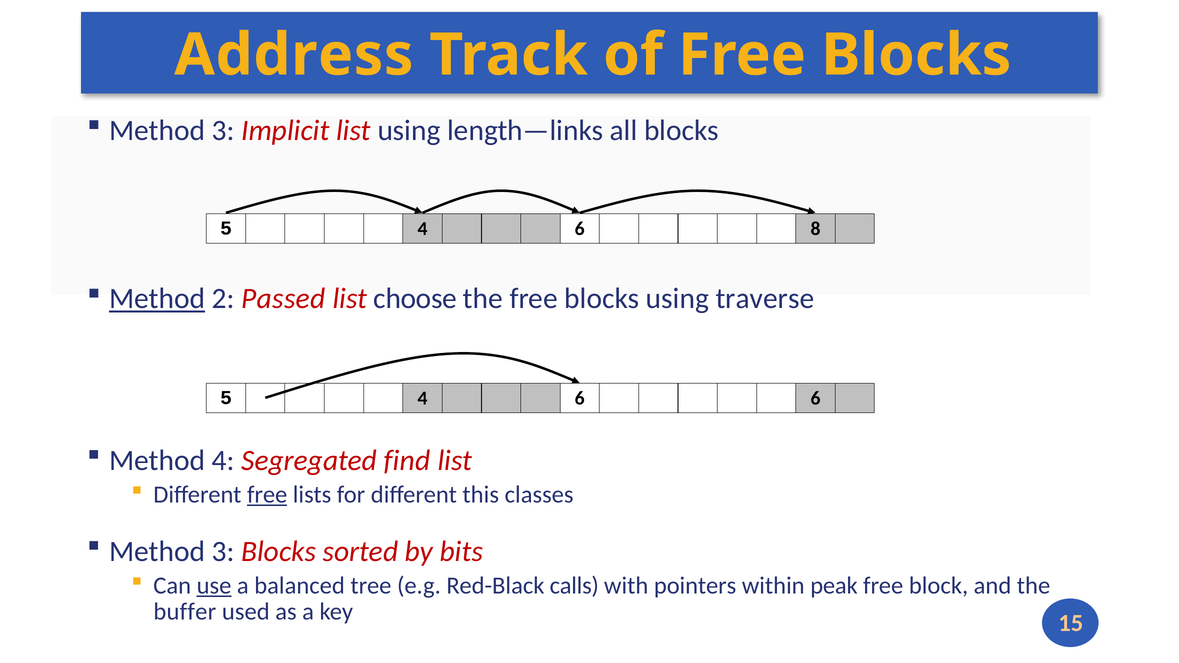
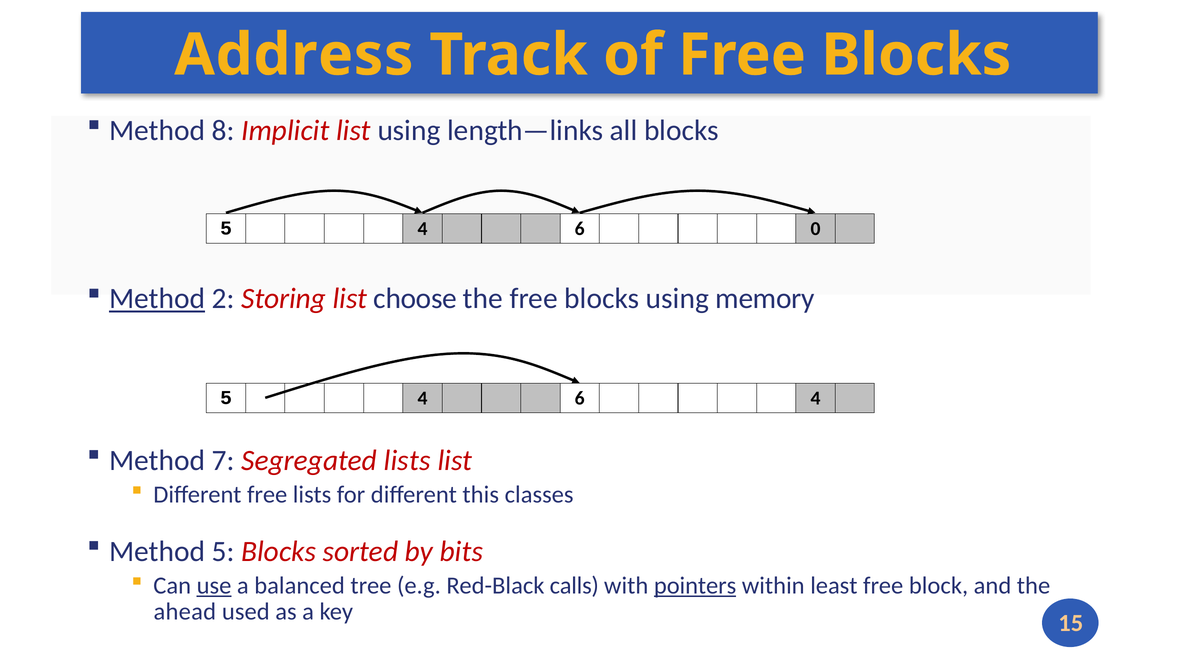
3 at (223, 130): 3 -> 8
8: 8 -> 0
Passed: Passed -> Storing
traverse: traverse -> memory
4 6: 6 -> 4
Method 4: 4 -> 7
Segregated find: find -> lists
free at (267, 495) underline: present -> none
3 at (223, 552): 3 -> 5
pointers underline: none -> present
peak: peak -> least
buffer: buffer -> ahead
